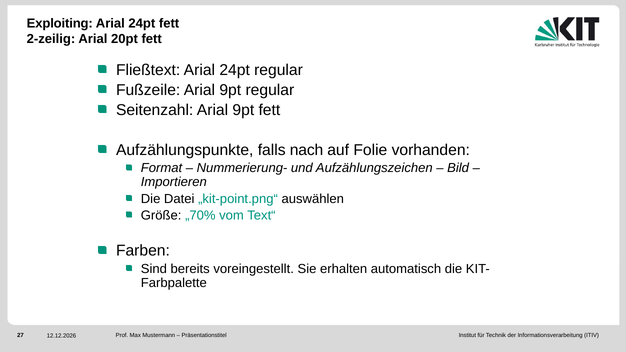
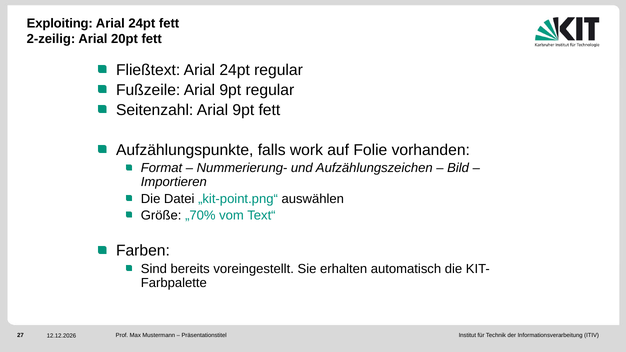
nach: nach -> work
